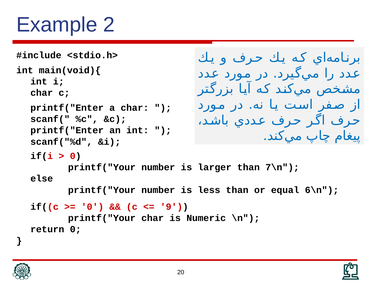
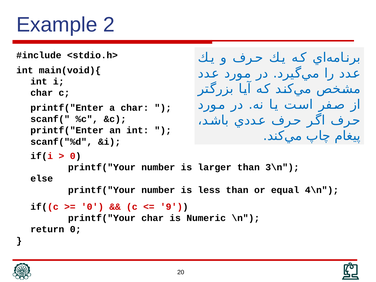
7\n: 7\n -> 3\n
6\n: 6\n -> 4\n
